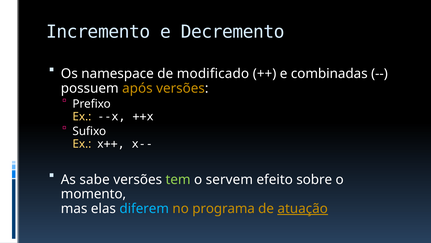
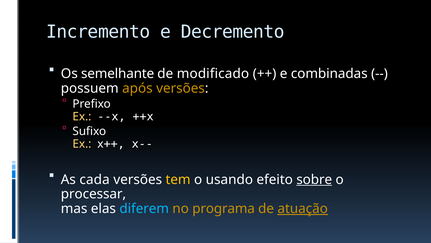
namespace: namespace -> semelhante
sabe: sabe -> cada
tem colour: light green -> yellow
servem: servem -> usando
sobre underline: none -> present
momento: momento -> processar
